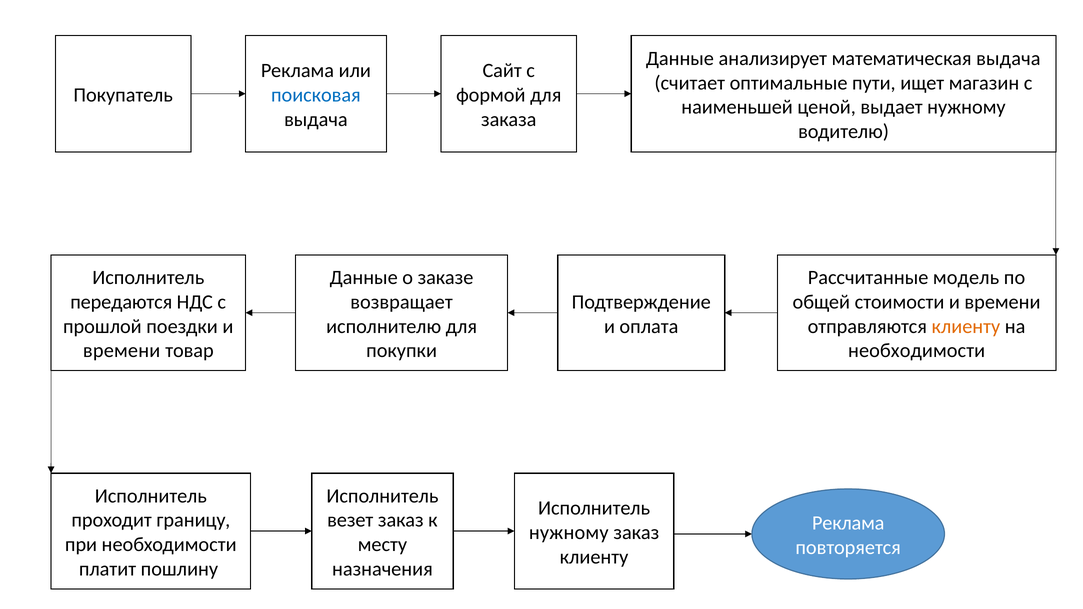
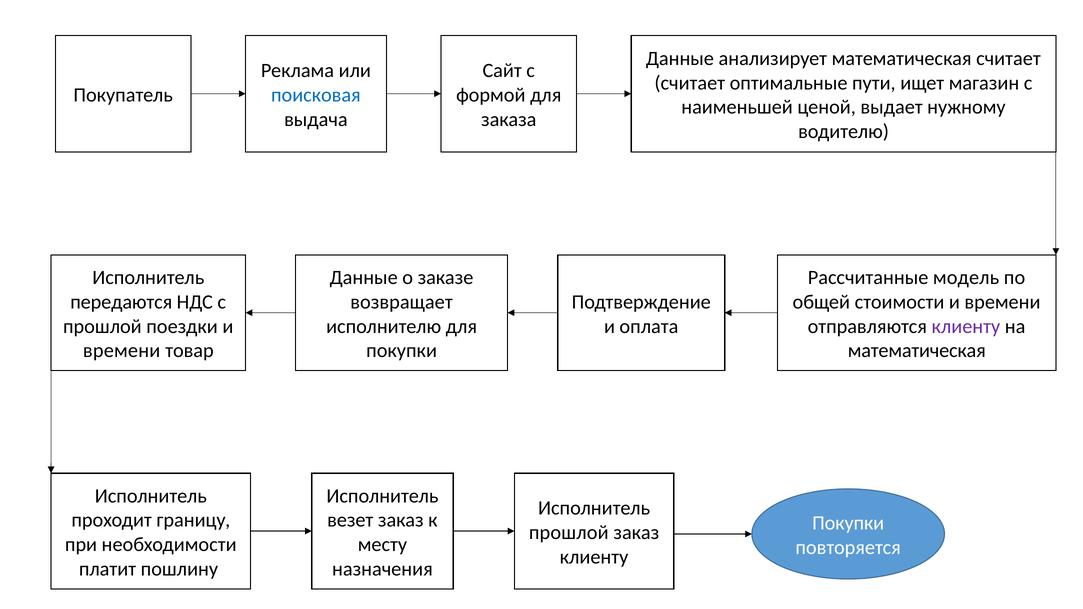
математическая выдача: выдача -> считает
клиенту at (966, 326) colour: orange -> purple
необходимости at (917, 351): необходимости -> математическая
Реклама at (848, 523): Реклама -> Покупки
нужному at (569, 533): нужному -> прошлой
